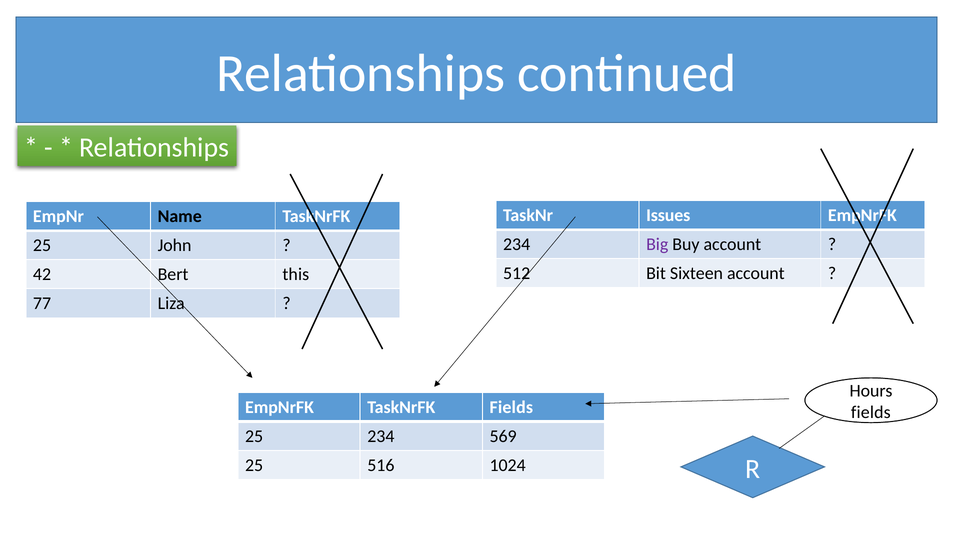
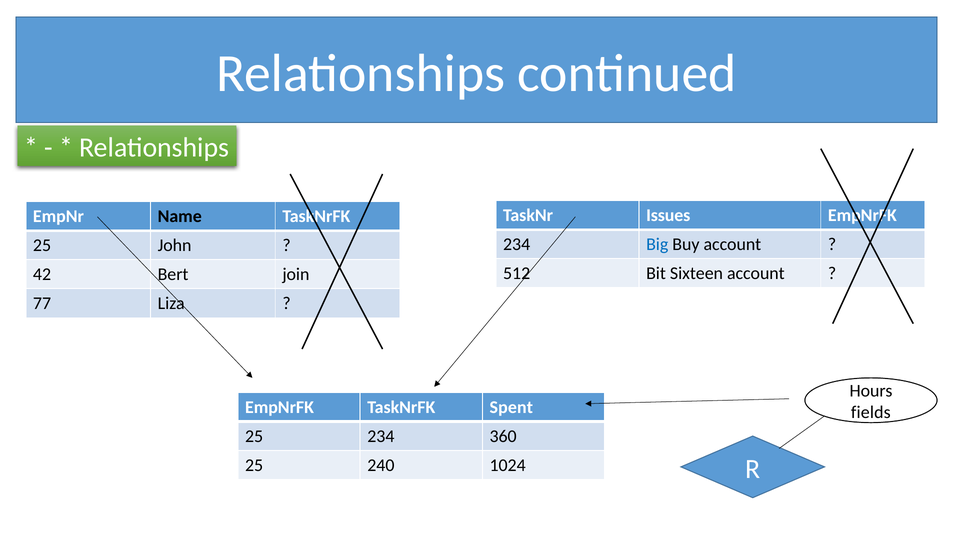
Big colour: purple -> blue
this: this -> join
TaskNrFK Fields: Fields -> Spent
569: 569 -> 360
516: 516 -> 240
